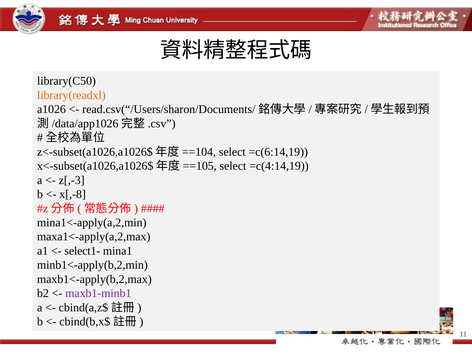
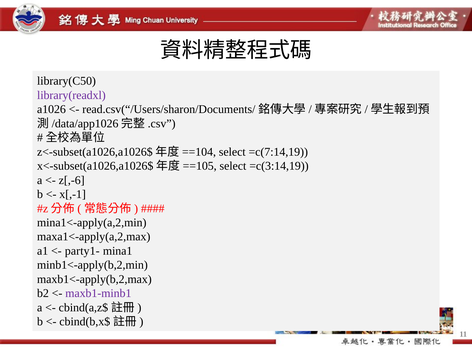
library(readxl colour: orange -> purple
=c(6:14,19: =c(6:14,19 -> =c(7:14,19
=c(4:14,19: =c(4:14,19 -> =c(3:14,19
z[,-3: z[,-3 -> z[,-6
x[,-8: x[,-8 -> x[,-1
select1-: select1- -> party1-
